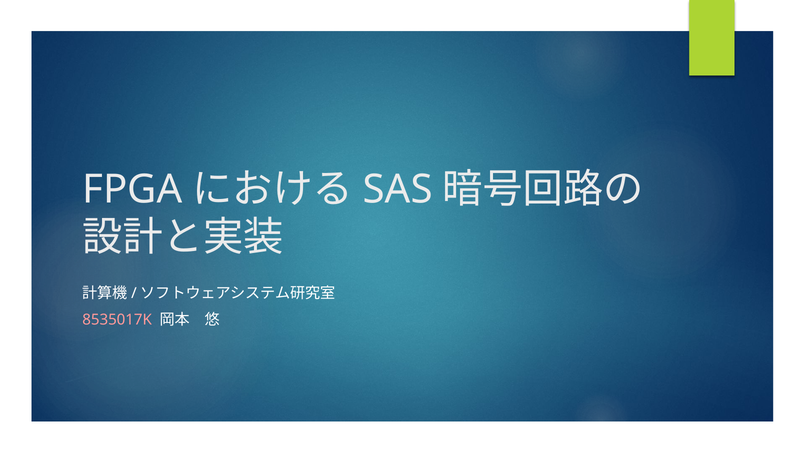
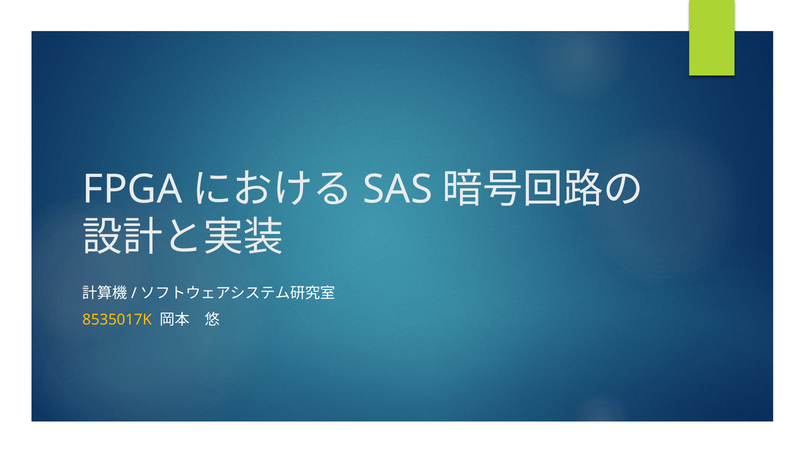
8535017K colour: pink -> yellow
